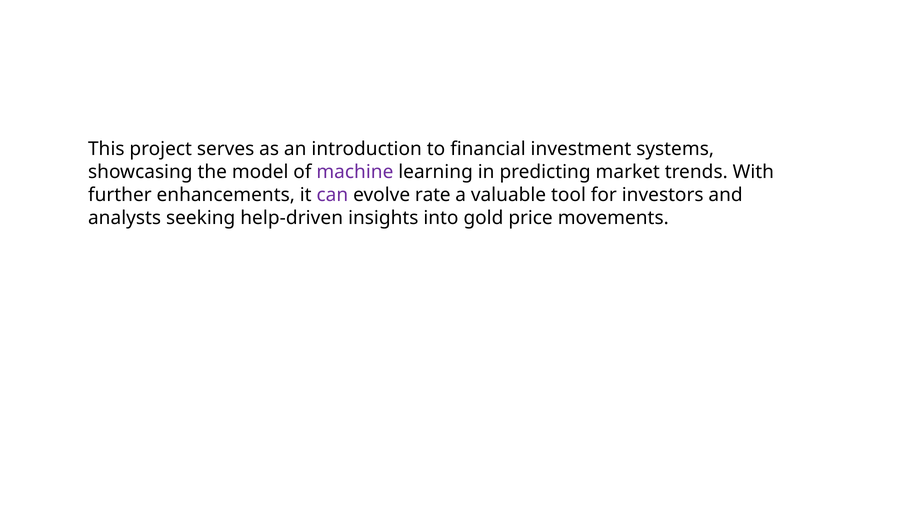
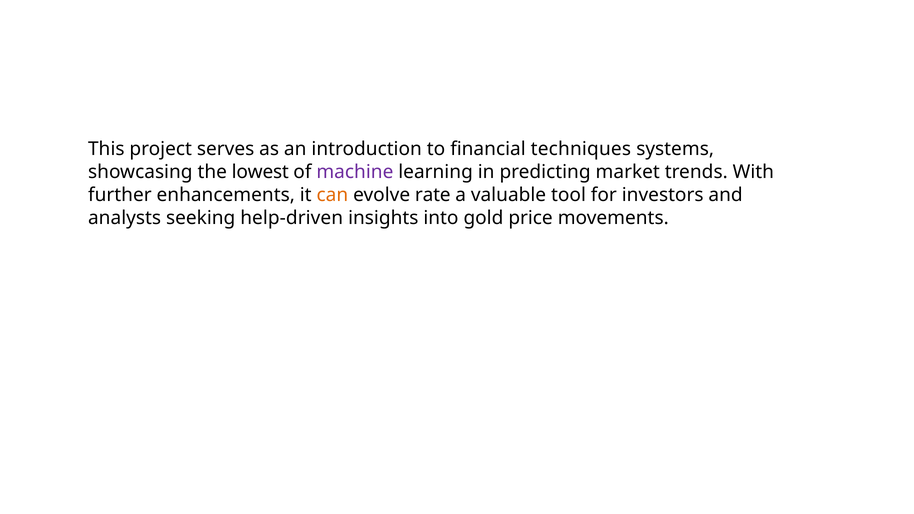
investment: investment -> techniques
model: model -> lowest
can colour: purple -> orange
